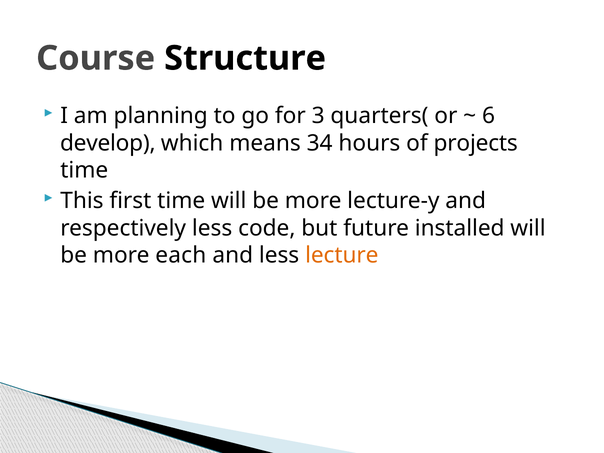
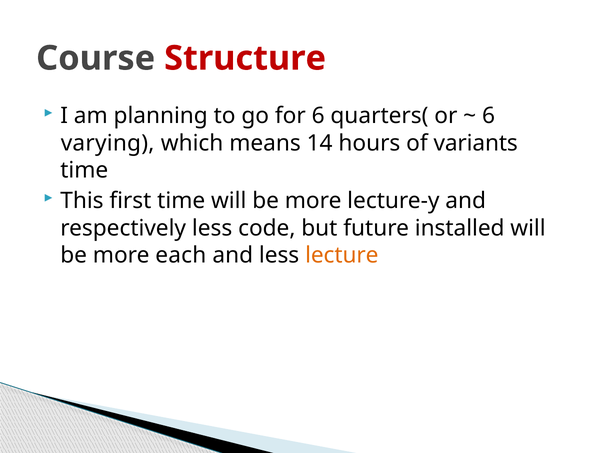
Structure colour: black -> red
for 3: 3 -> 6
develop: develop -> varying
34: 34 -> 14
projects: projects -> variants
